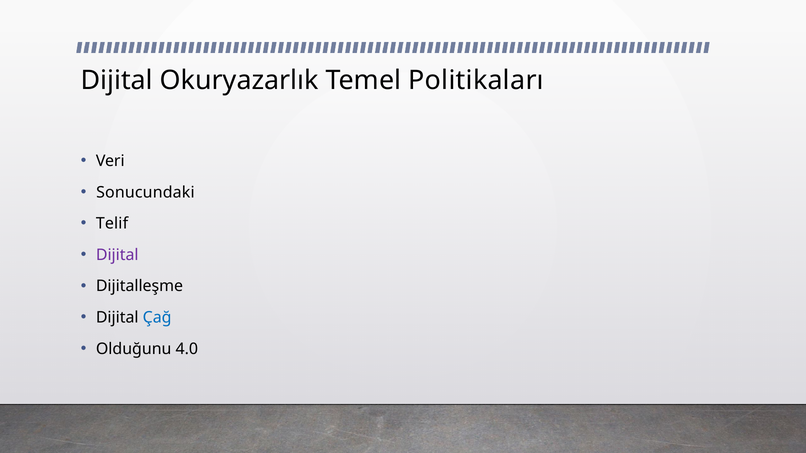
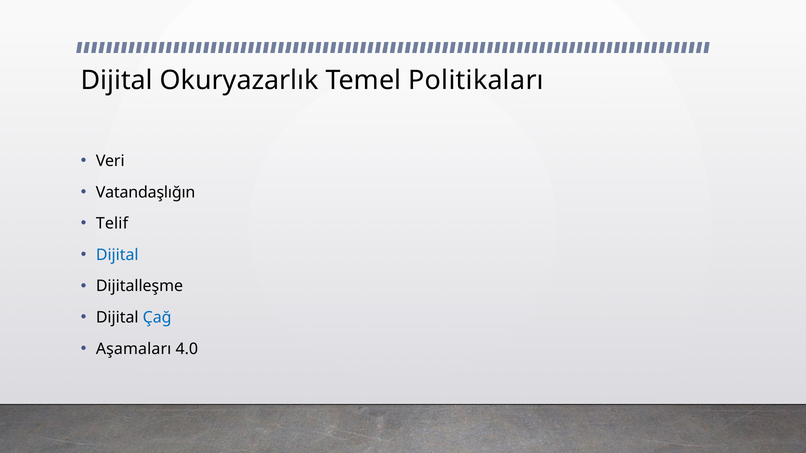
Sonucundaki: Sonucundaki -> Vatandaşlığın
Dijital at (117, 255) colour: purple -> blue
Olduğunu: Olduğunu -> Aşamaları
